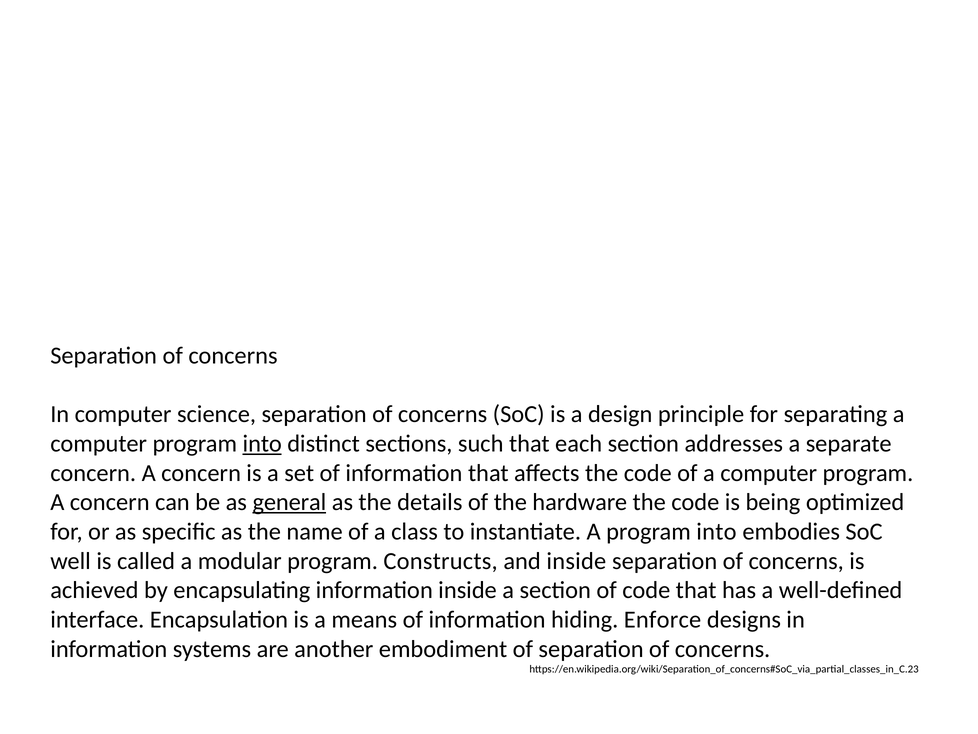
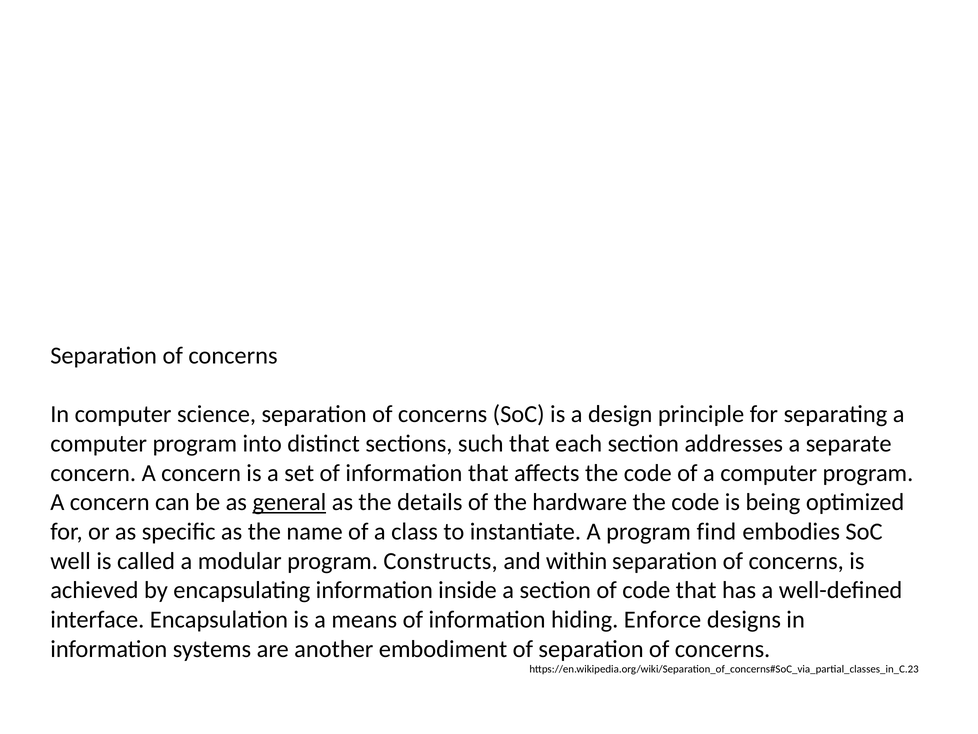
into at (262, 443) underline: present -> none
A program into: into -> find
and inside: inside -> within
